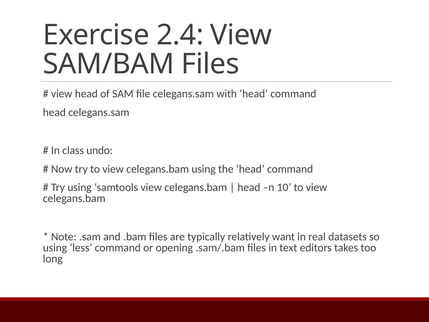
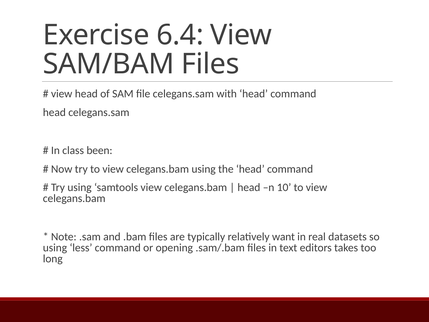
2.4: 2.4 -> 6.4
undo: undo -> been
